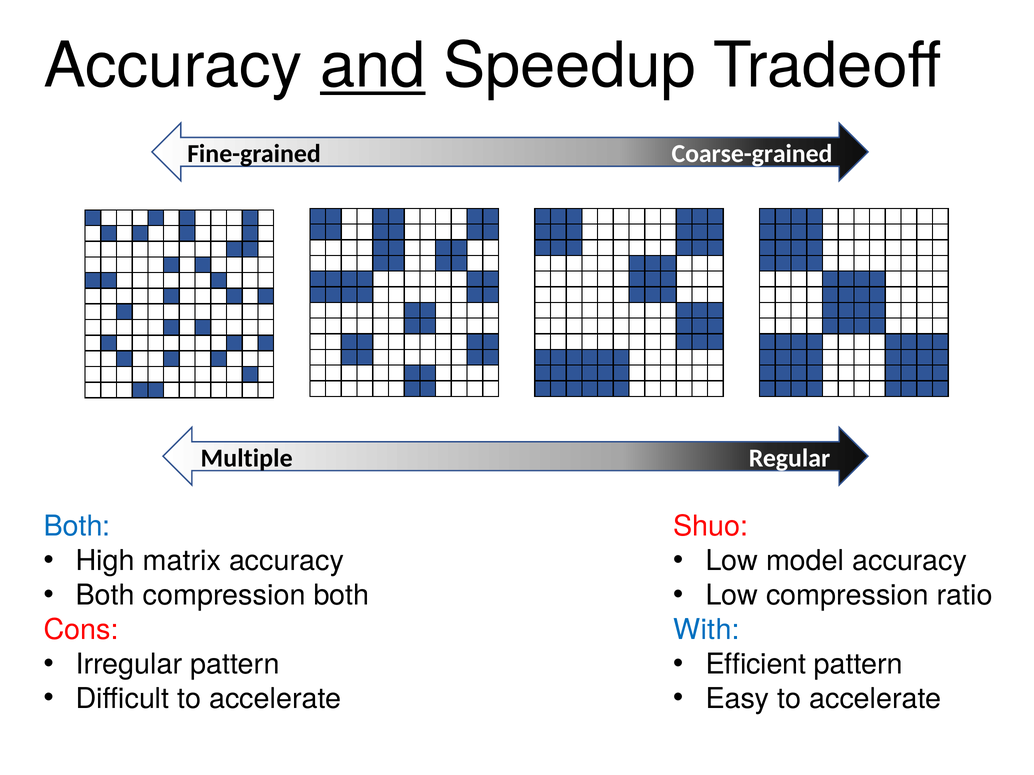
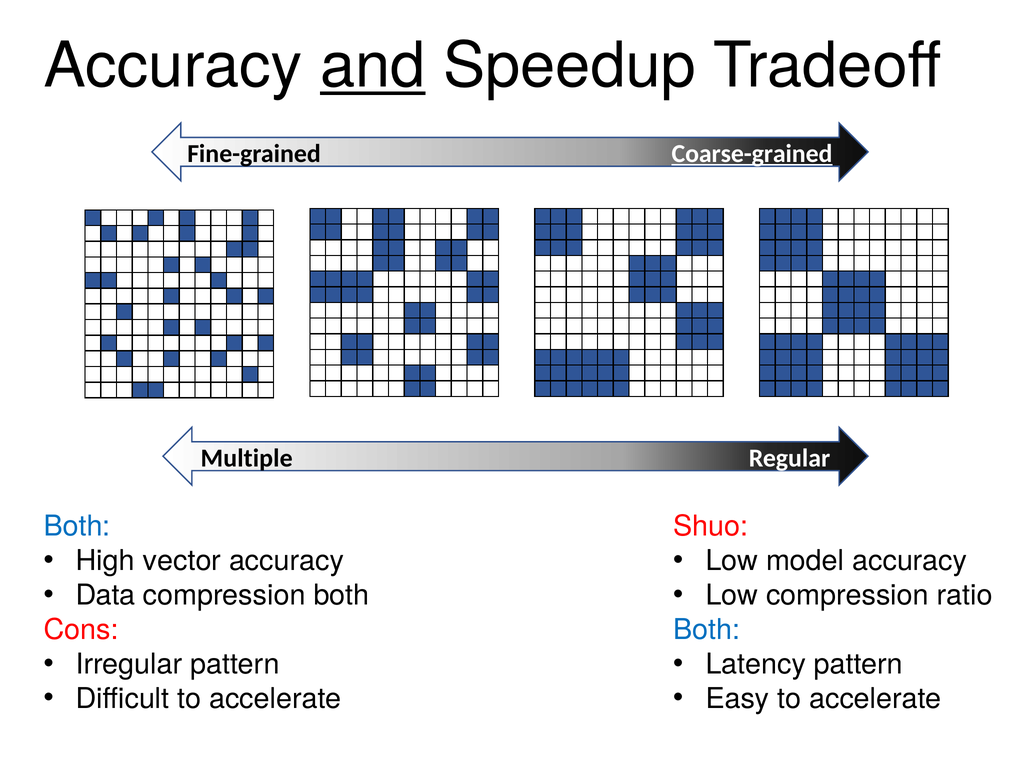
Coarse-grained underline: none -> present
matrix: matrix -> vector
Both at (105, 596): Both -> Data
With at (707, 630): With -> Both
Efficient: Efficient -> Latency
